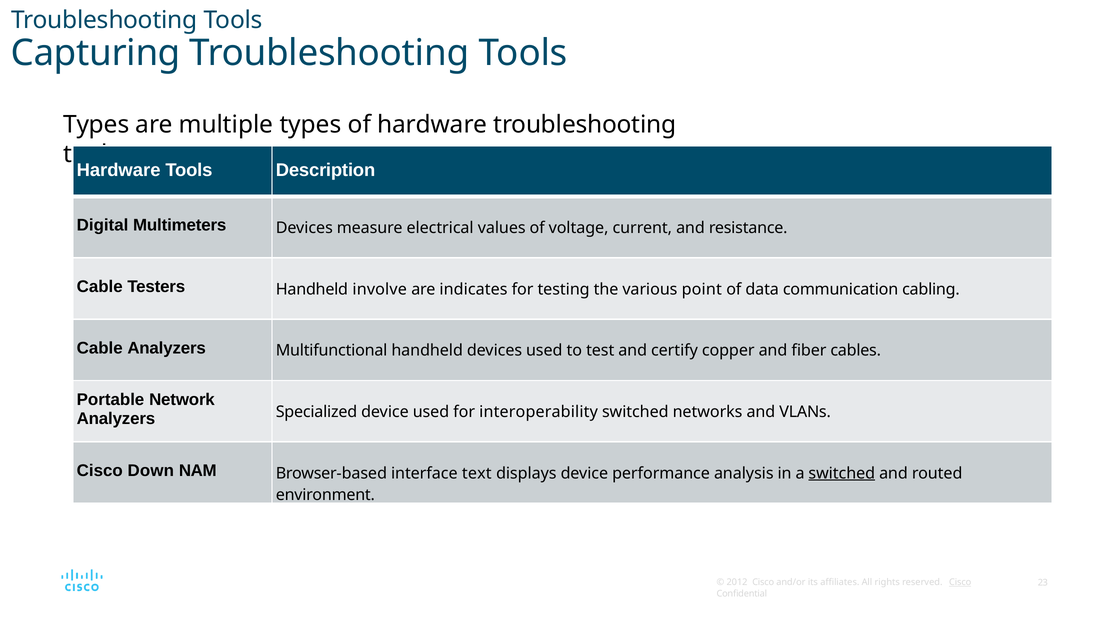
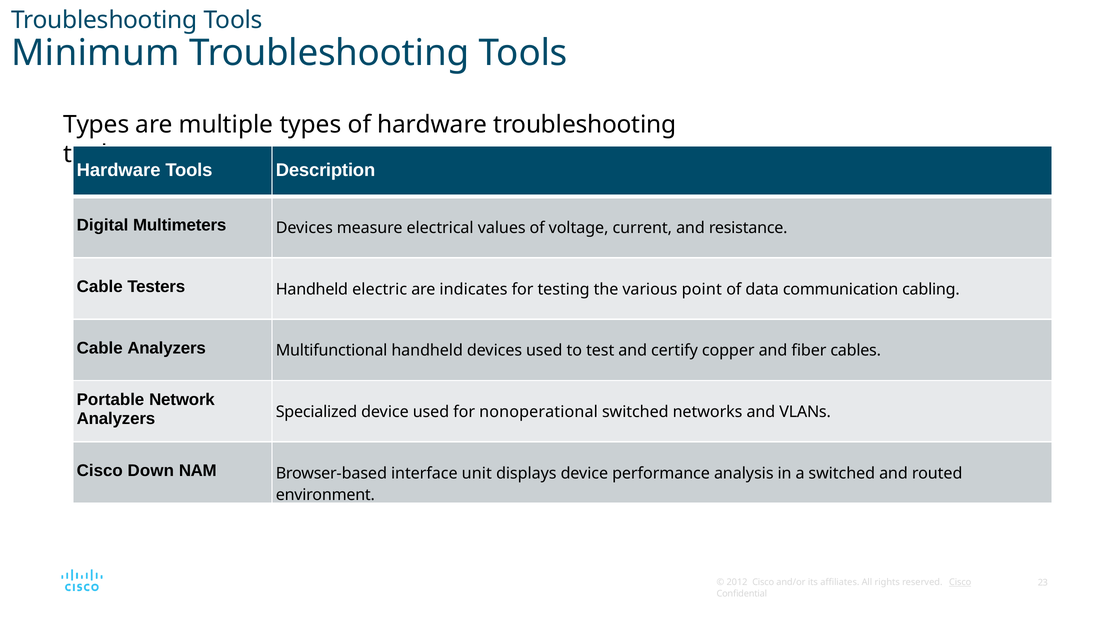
Capturing: Capturing -> Minimum
involve: involve -> electric
interoperability: interoperability -> nonoperational
text: text -> unit
switched at (842, 474) underline: present -> none
